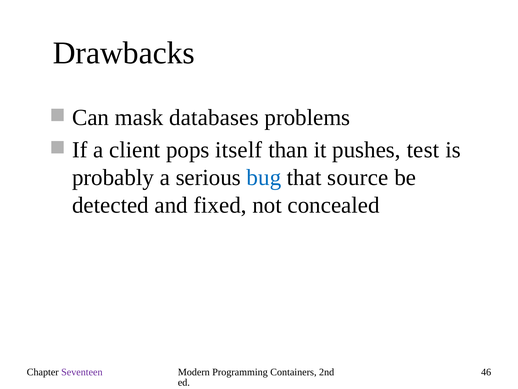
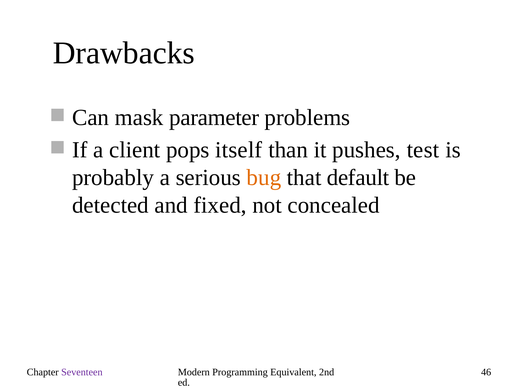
databases: databases -> parameter
bug colour: blue -> orange
source: source -> default
Containers: Containers -> Equivalent
